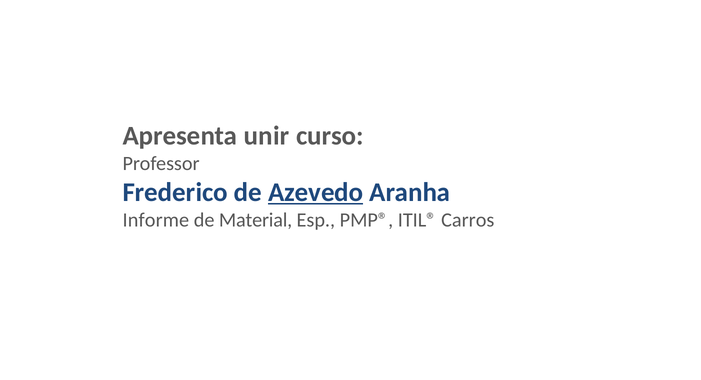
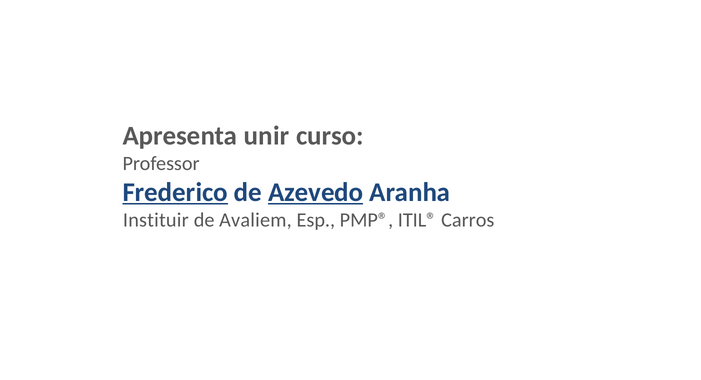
Frederico underline: none -> present
Informe: Informe -> Instituir
Material: Material -> Avaliem
